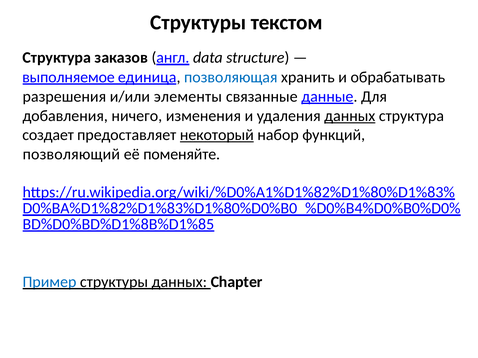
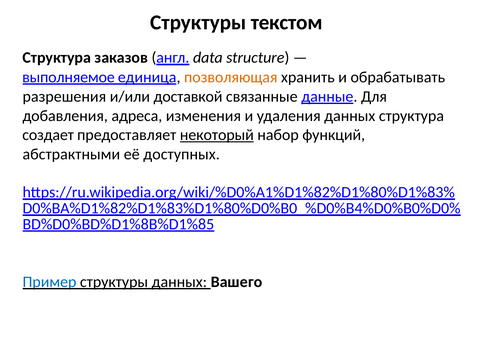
позволяющая colour: blue -> orange
элементы: элементы -> доставкой
ничего: ничего -> адреса
данных at (350, 116) underline: present -> none
позволяющий: позволяющий -> абстрактными
поменяйте: поменяйте -> доступных
Chapter: Chapter -> Вашего
